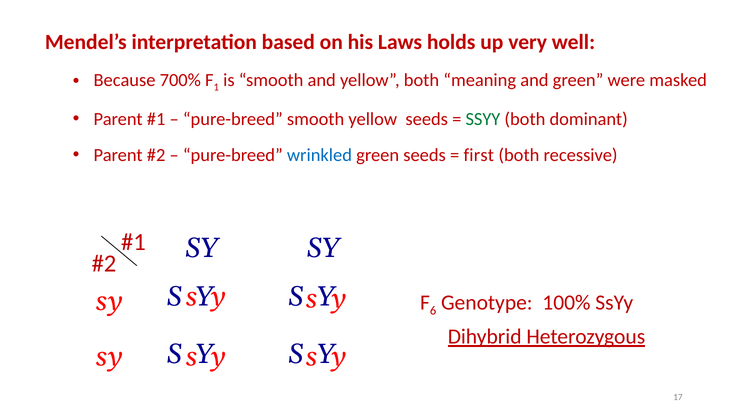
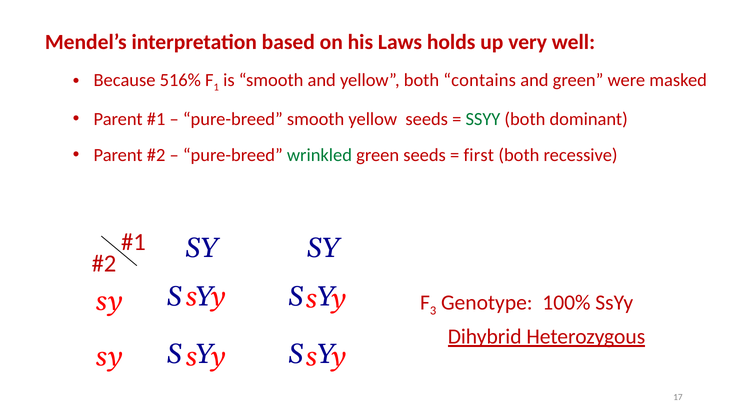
700%: 700% -> 516%
meaning: meaning -> contains
wrinkled colour: blue -> green
6: 6 -> 3
